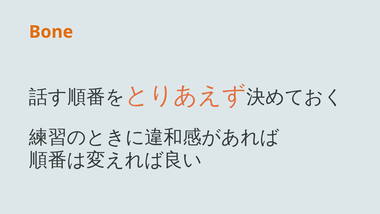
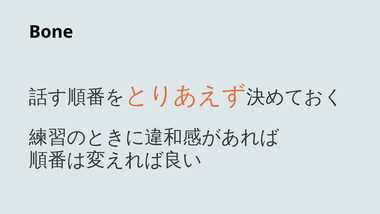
Bone colour: orange -> black
